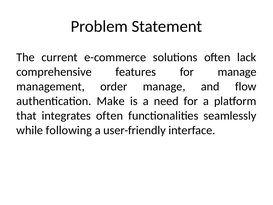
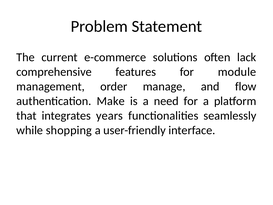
for manage: manage -> module
integrates often: often -> years
following: following -> shopping
